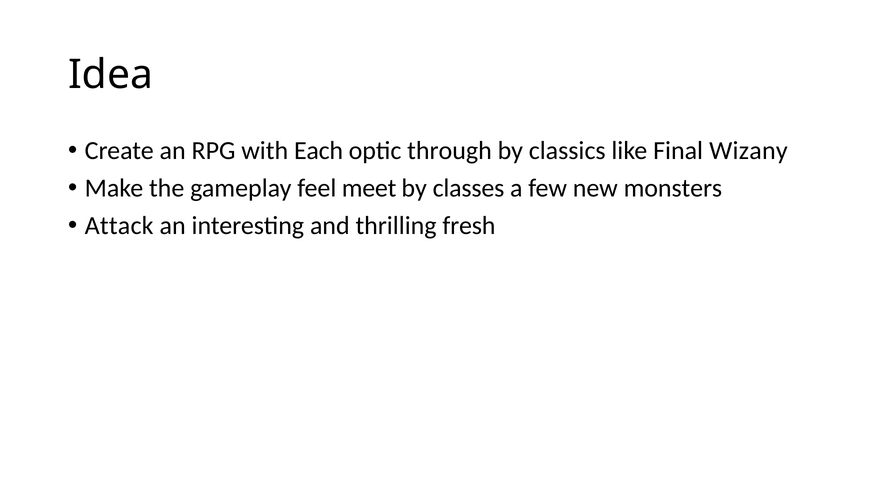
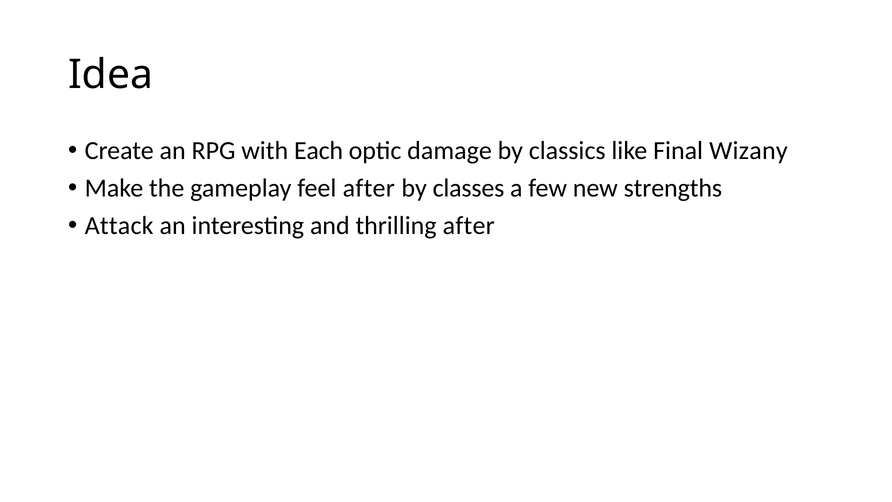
through: through -> damage
feel meet: meet -> after
monsters: monsters -> strengths
thrilling fresh: fresh -> after
